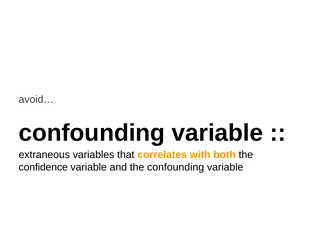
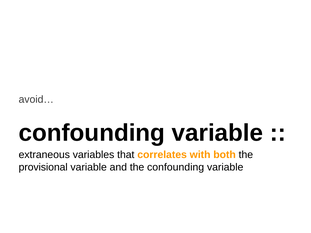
confidence: confidence -> provisional
